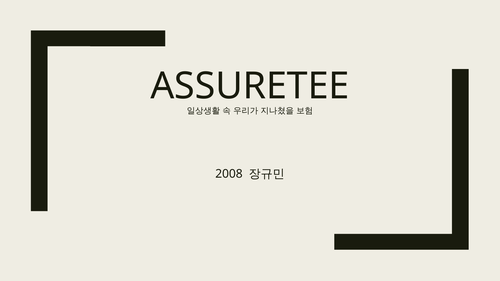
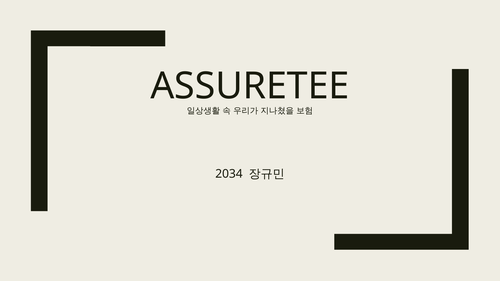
2008: 2008 -> 2034
